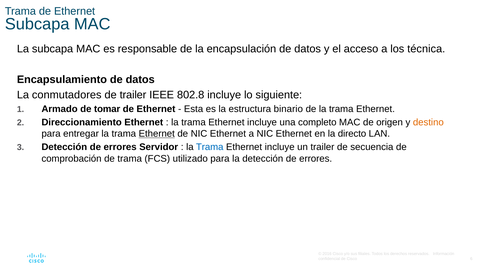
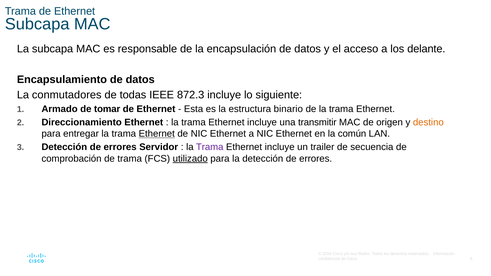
técnica: técnica -> delante
de trailer: trailer -> todas
802.8: 802.8 -> 872.3
completo: completo -> transmitir
directo: directo -> común
Trama at (210, 147) colour: blue -> purple
utilizado underline: none -> present
